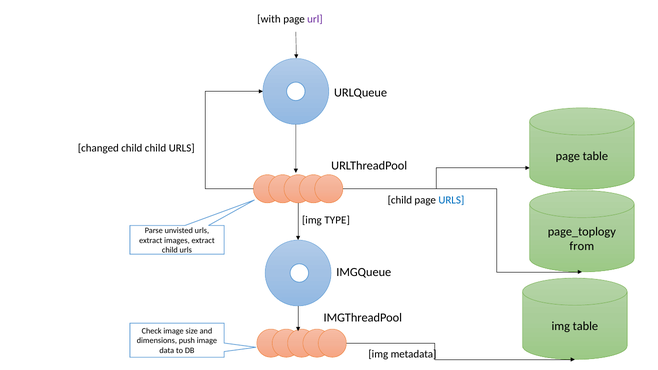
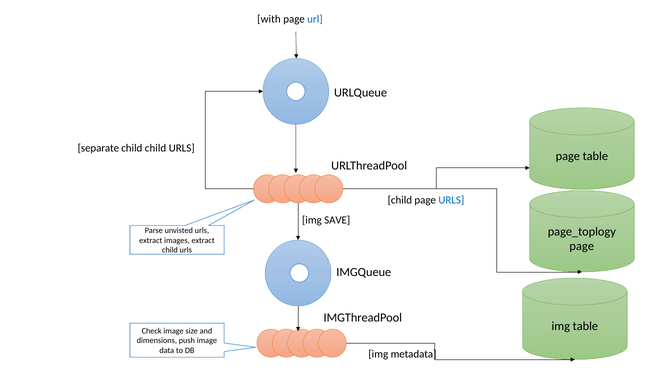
url colour: purple -> blue
changed: changed -> separate
TYPE: TYPE -> SAVE
from at (582, 246): from -> page
